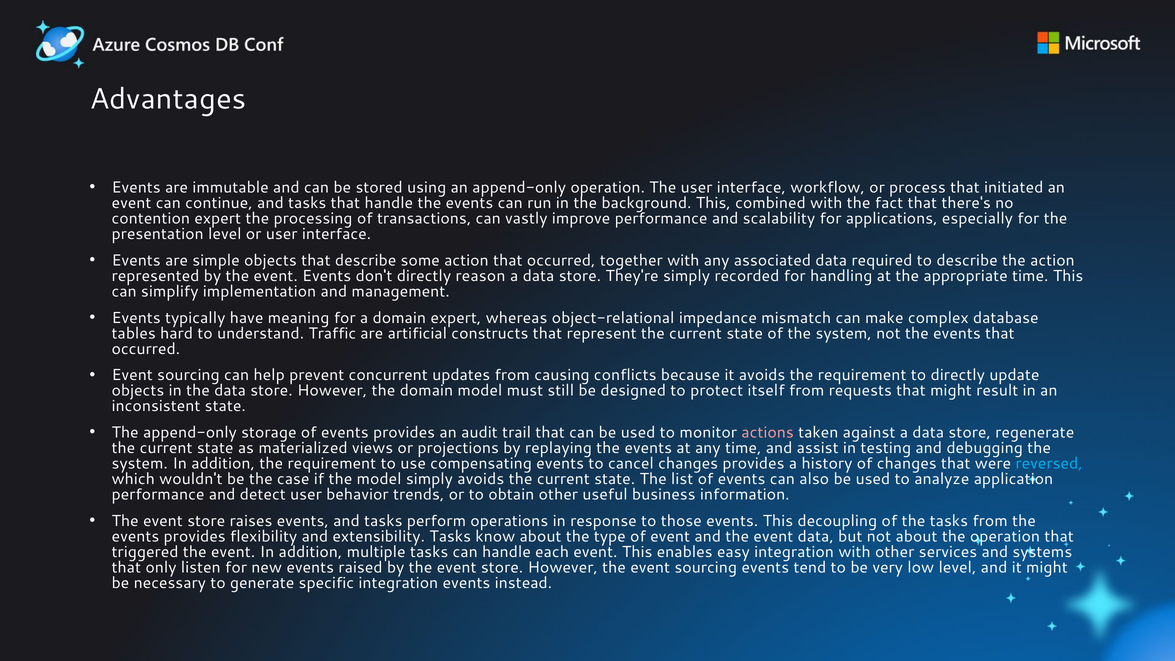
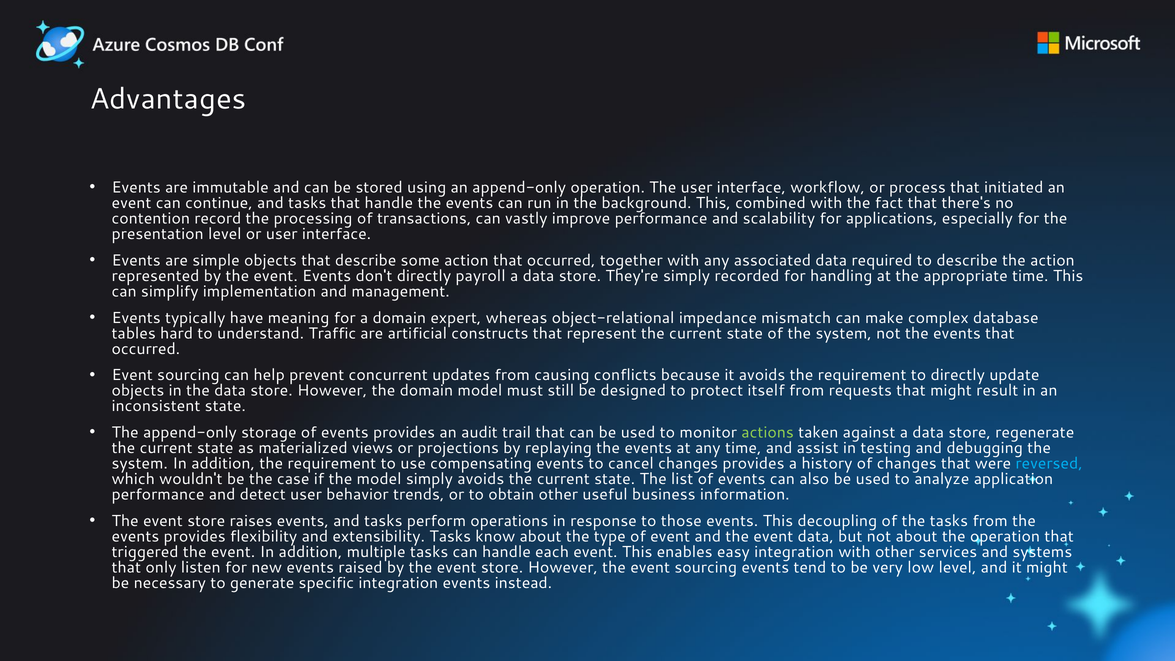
contention expert: expert -> record
reason: reason -> payroll
actions colour: pink -> light green
